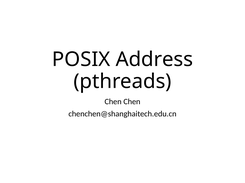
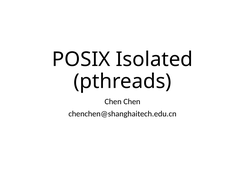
Address: Address -> Isolated
